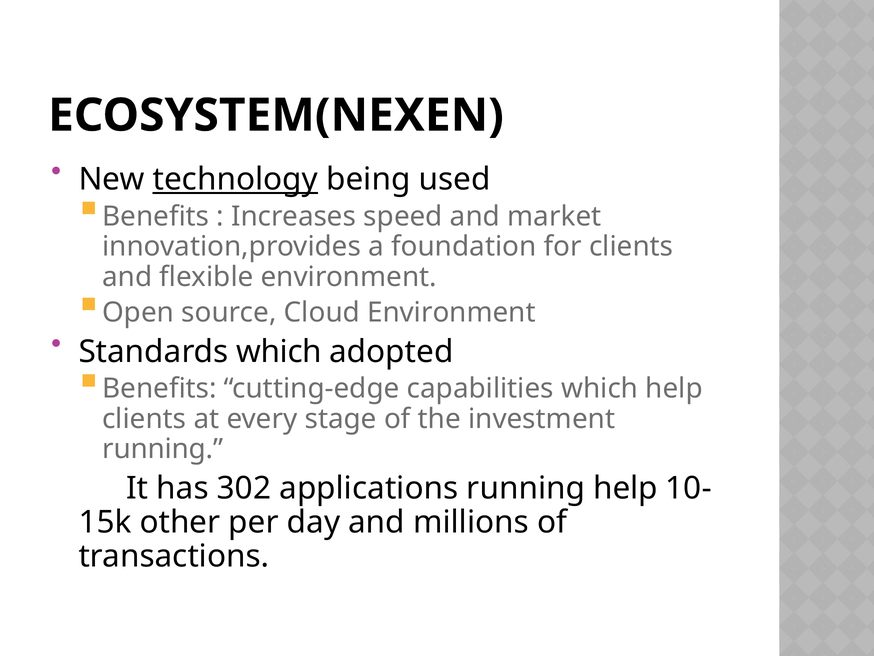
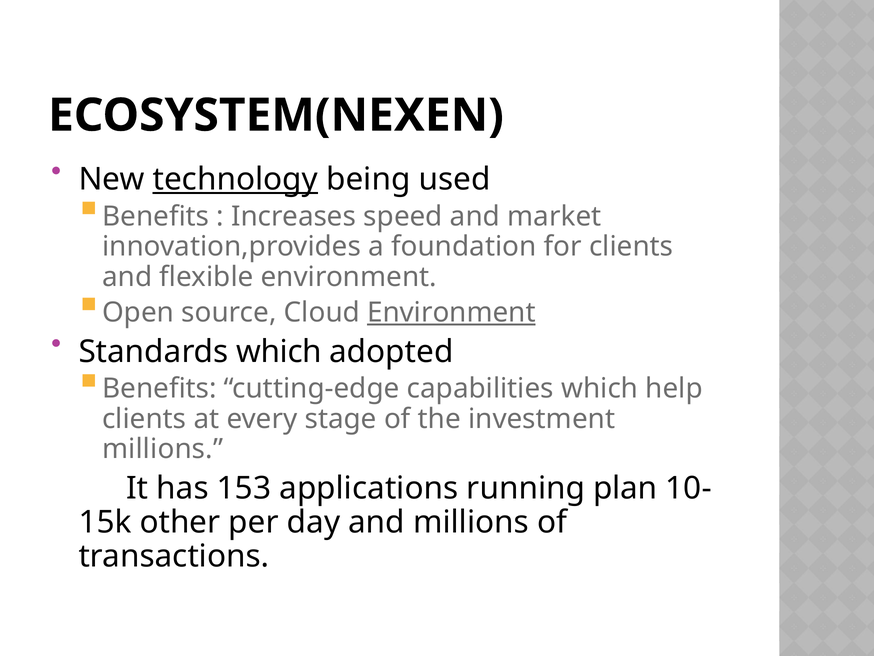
Environment at (451, 312) underline: none -> present
running at (163, 449): running -> millions
302: 302 -> 153
running help: help -> plan
